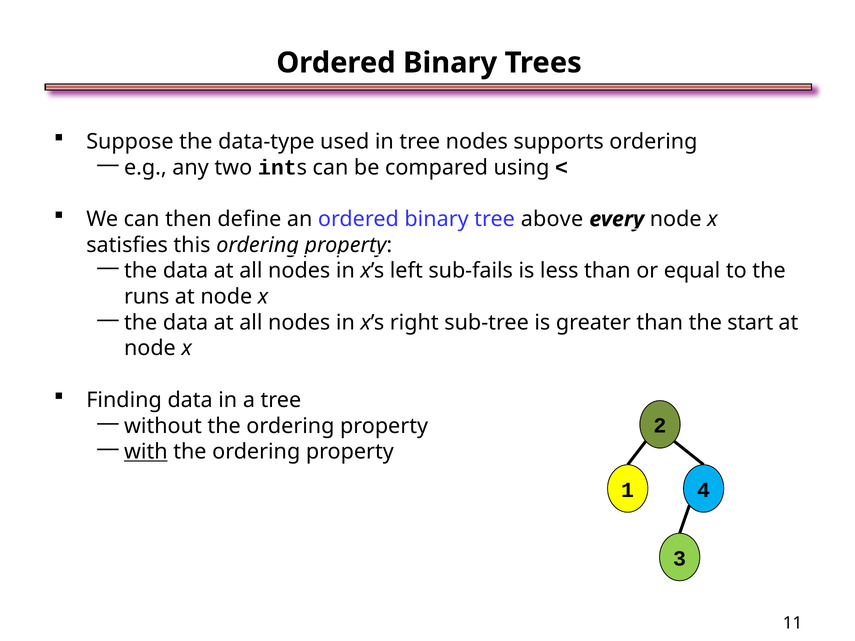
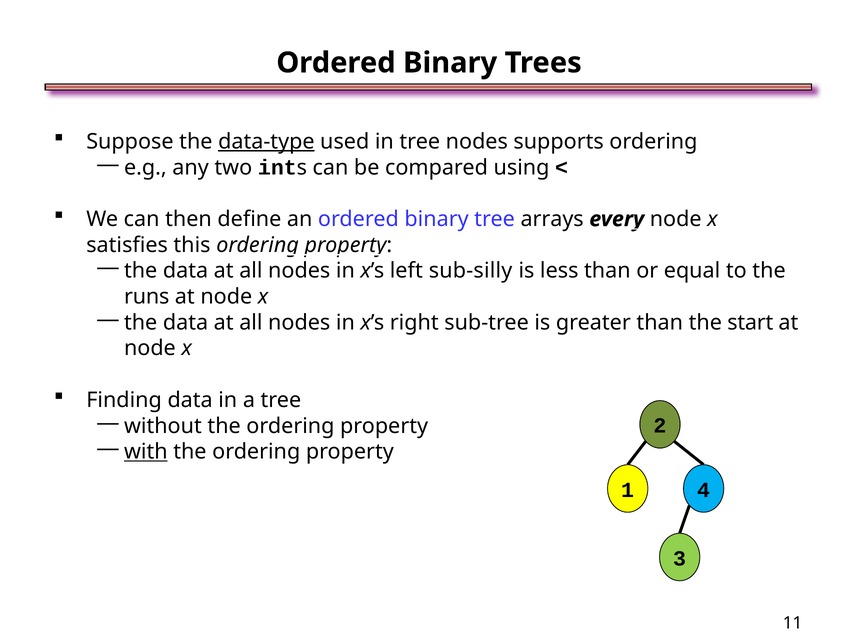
data-type underline: none -> present
above: above -> arrays
sub-fails: sub-fails -> sub-silly
